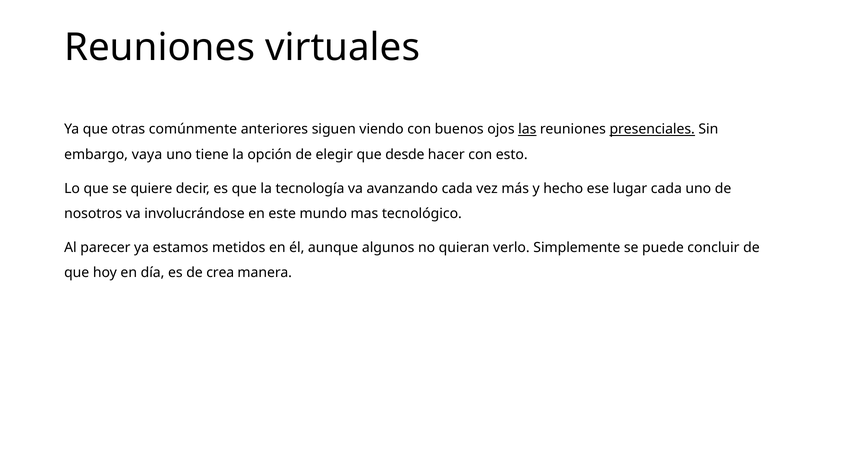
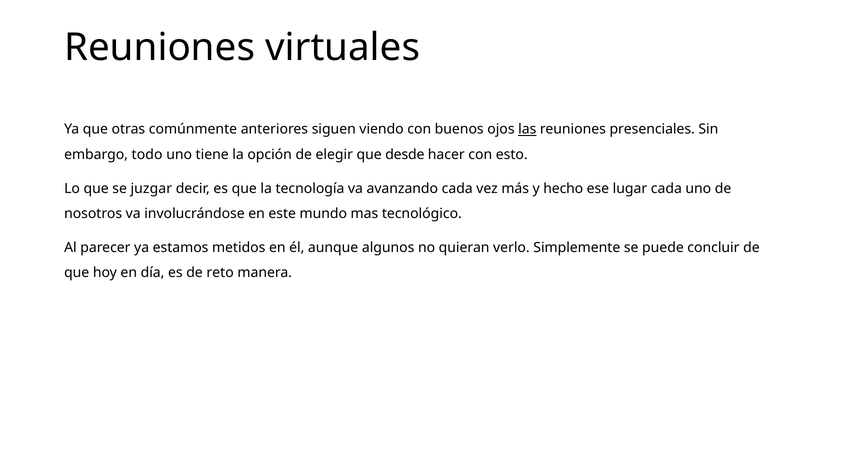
presenciales underline: present -> none
vaya: vaya -> todo
quiere: quiere -> juzgar
crea: crea -> reto
